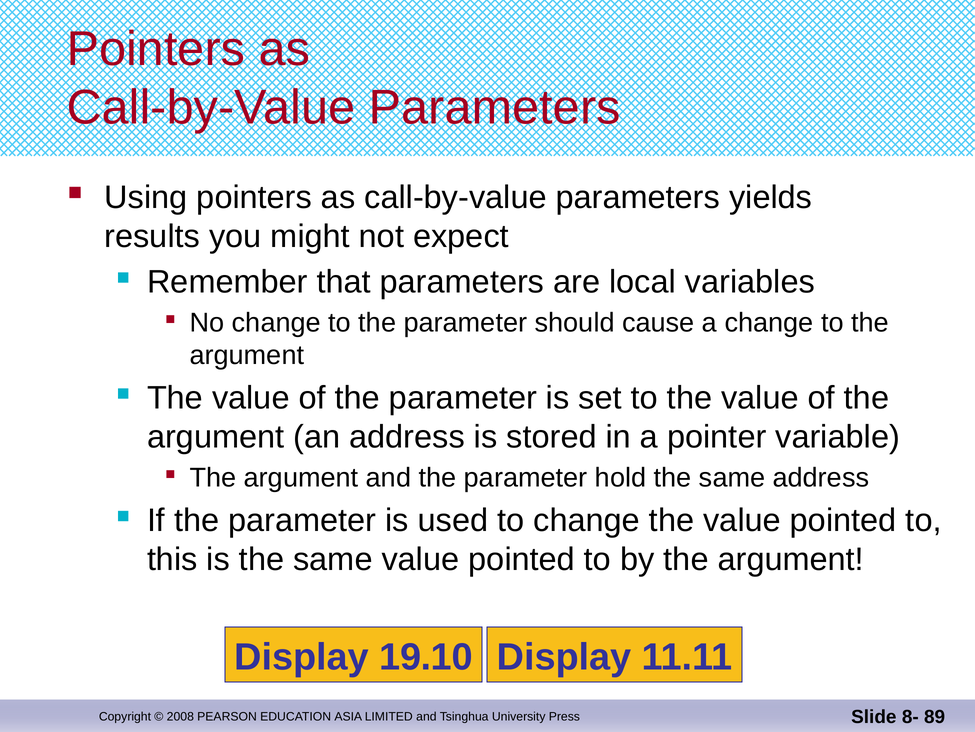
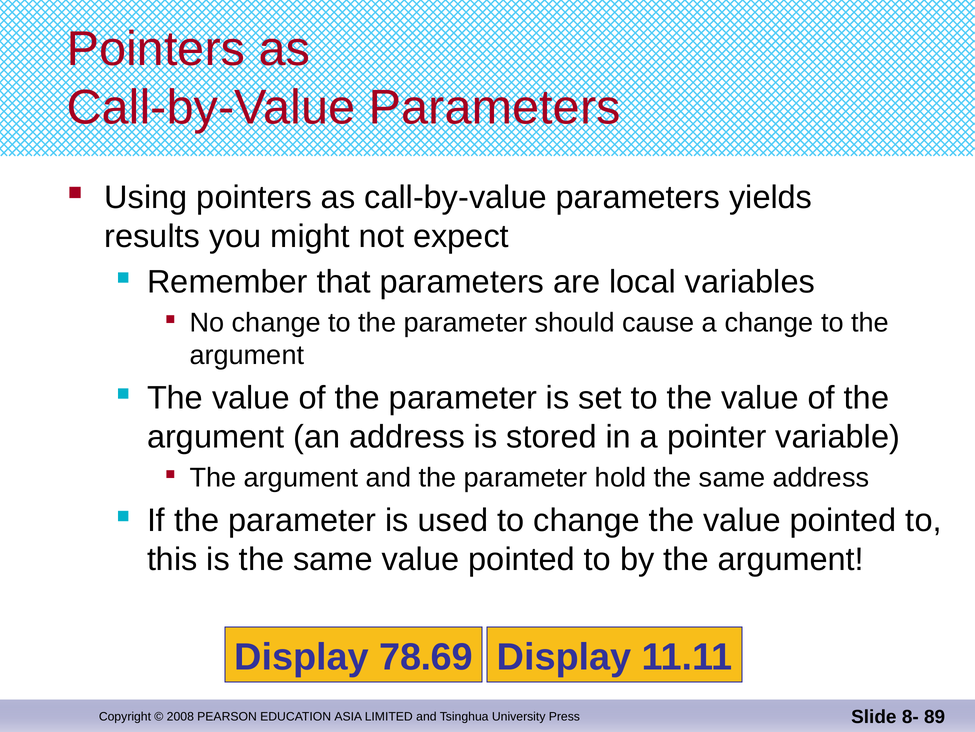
19.10: 19.10 -> 78.69
